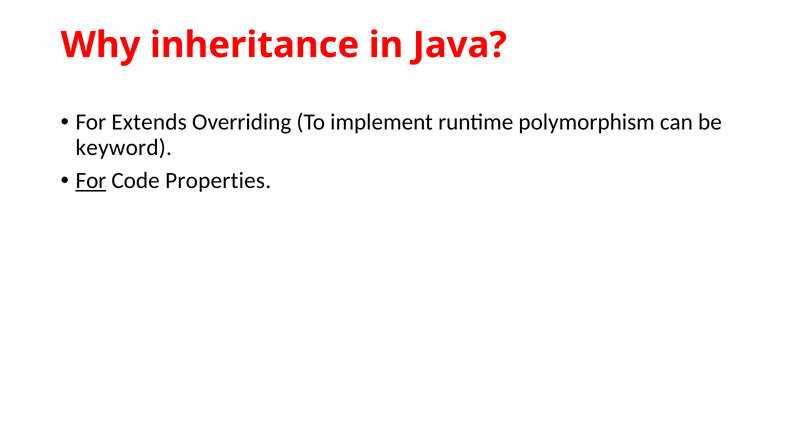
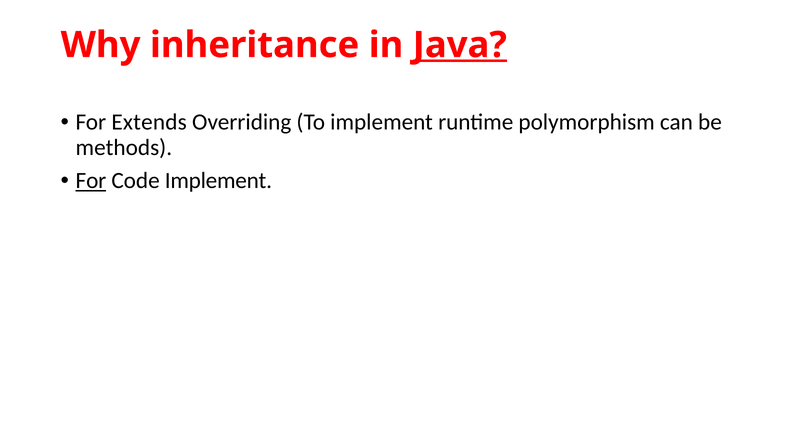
Java underline: none -> present
keyword: keyword -> methods
Code Properties: Properties -> Implement
